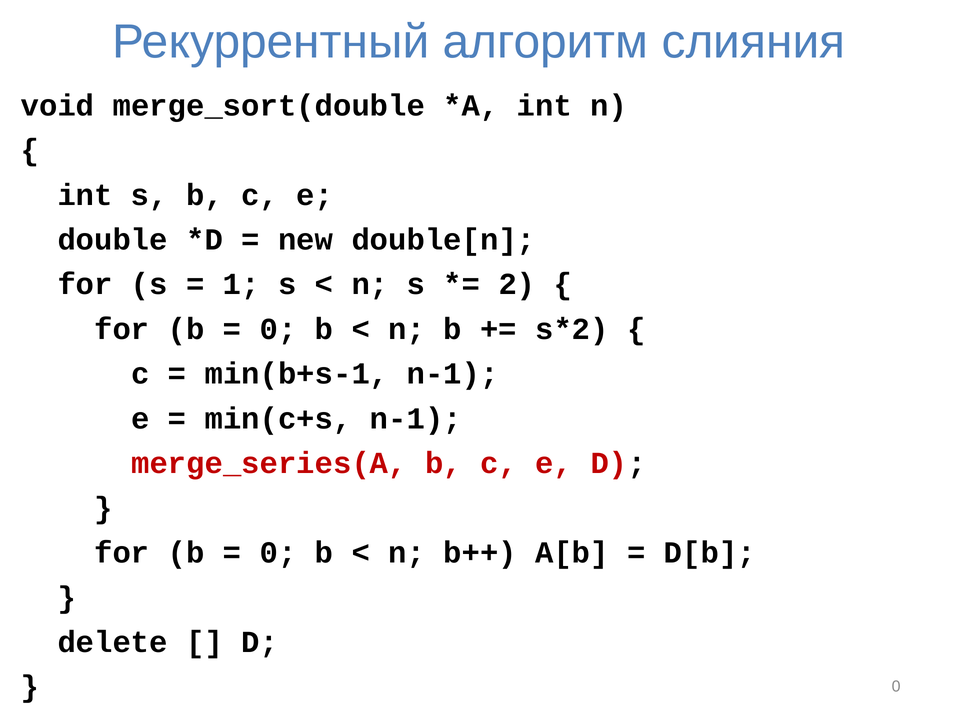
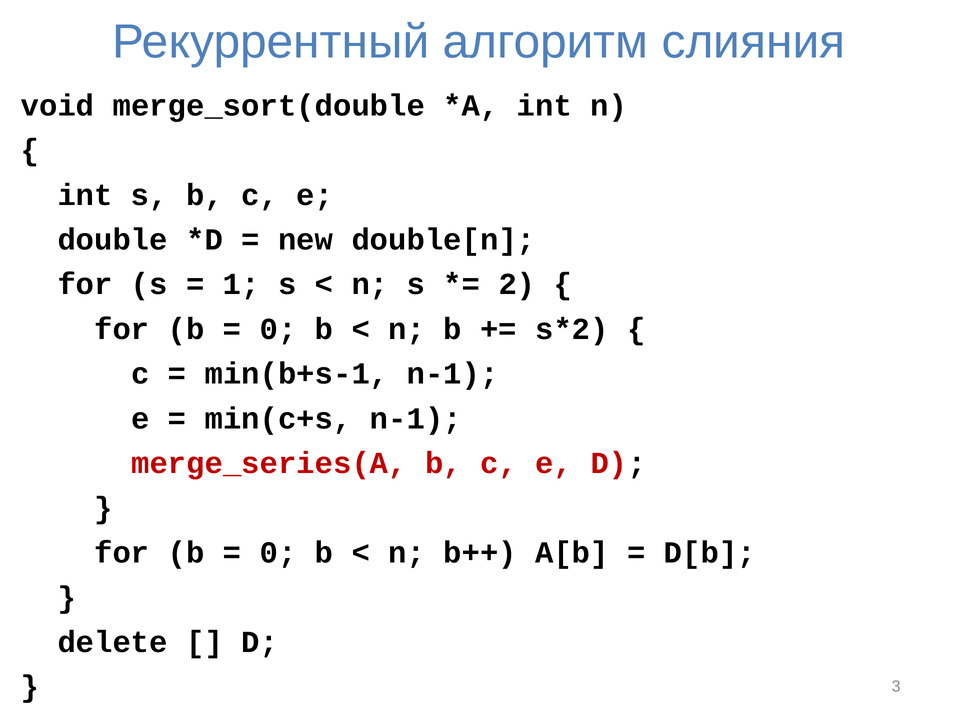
0 at (896, 686): 0 -> 3
